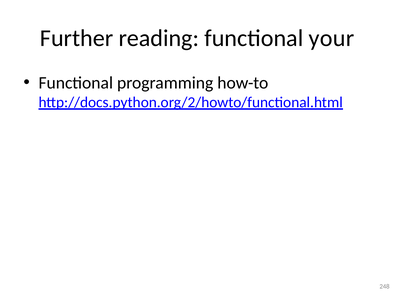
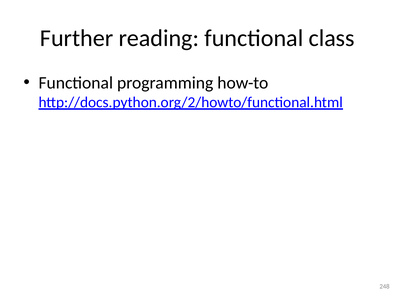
your: your -> class
